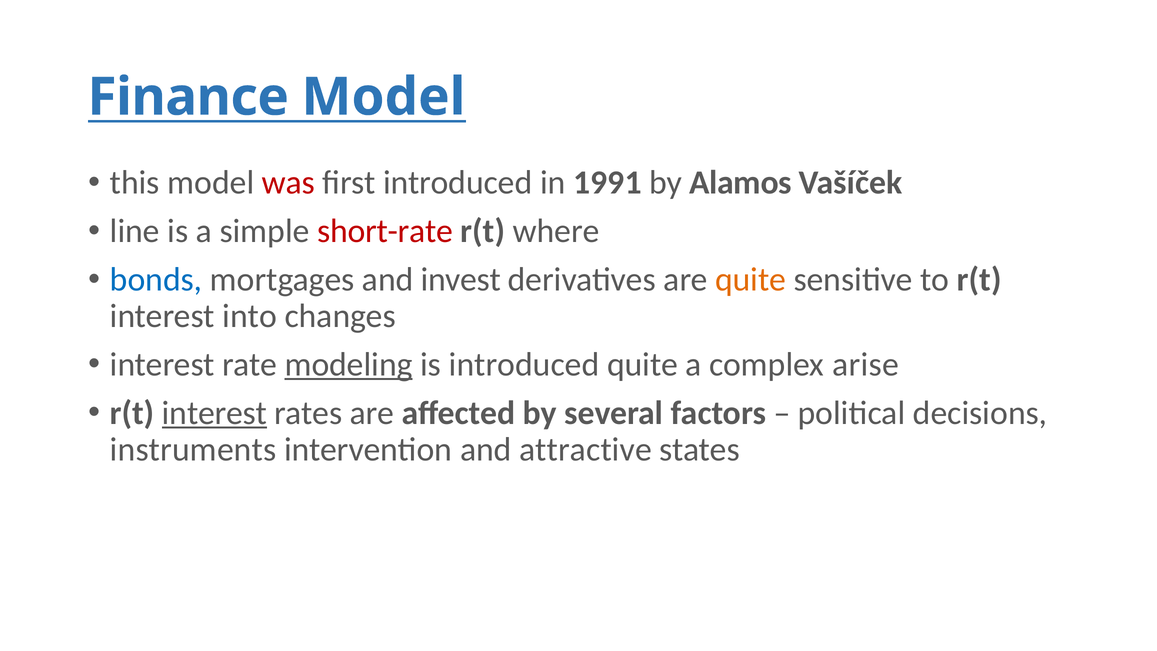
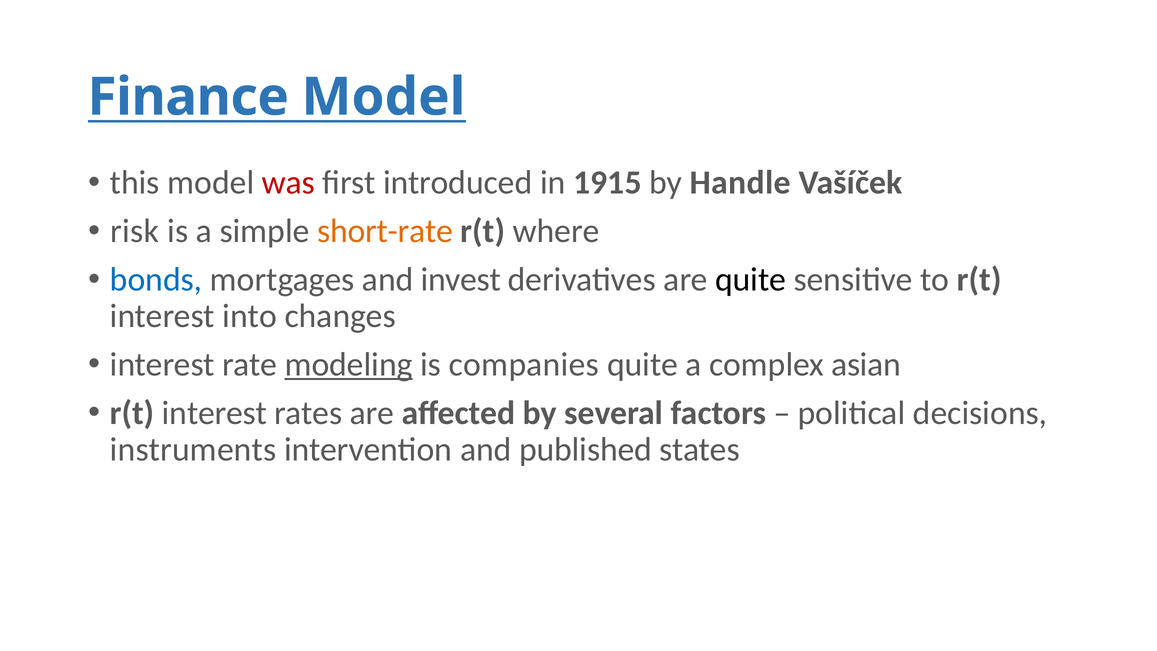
1991: 1991 -> 1915
Alamos: Alamos -> Handle
line: line -> risk
short-rate colour: red -> orange
quite at (751, 280) colour: orange -> black
is introduced: introduced -> companies
arise: arise -> asian
interest at (215, 413) underline: present -> none
attractive: attractive -> published
